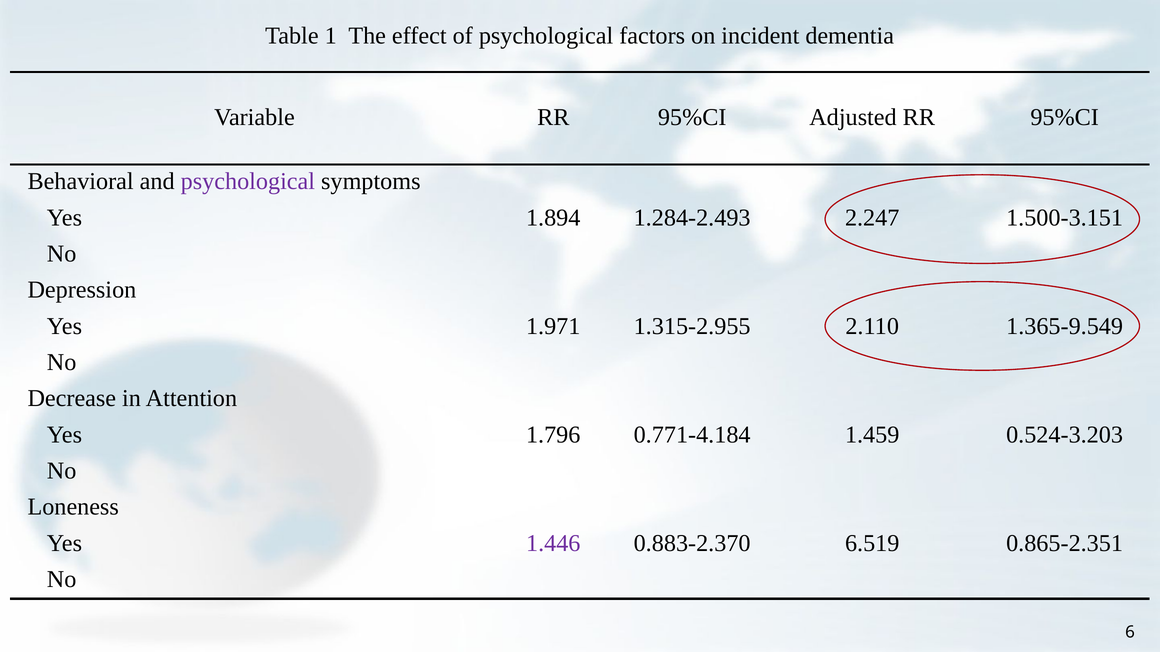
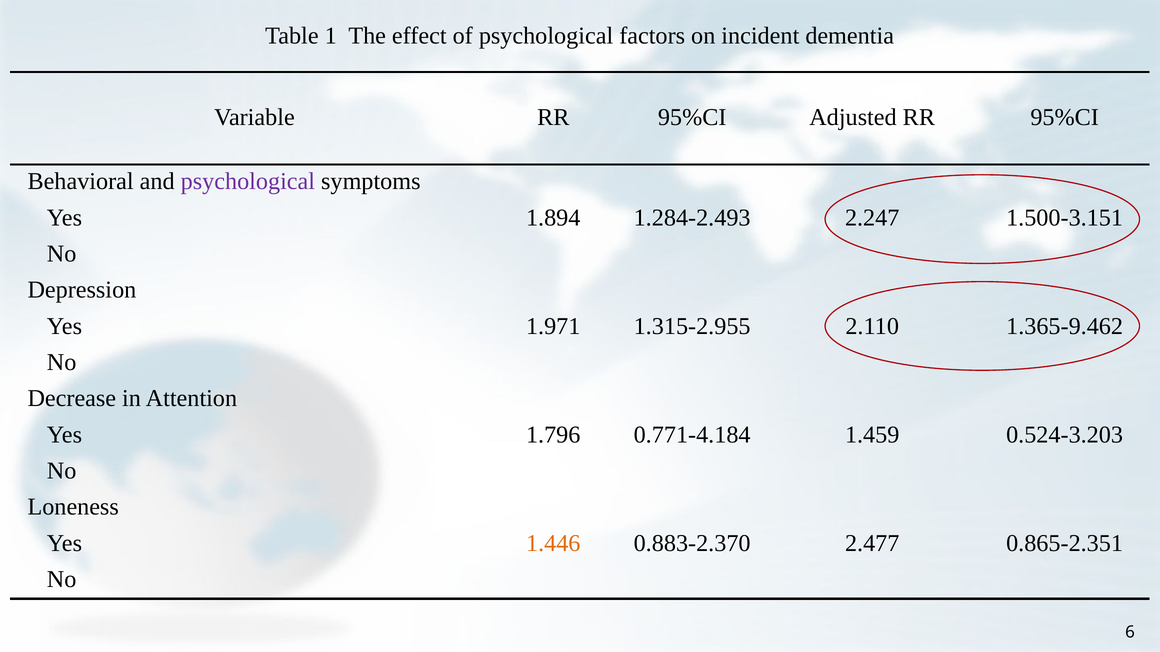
1.365-9.549: 1.365-9.549 -> 1.365-9.462
1.446 colour: purple -> orange
6.519: 6.519 -> 2.477
